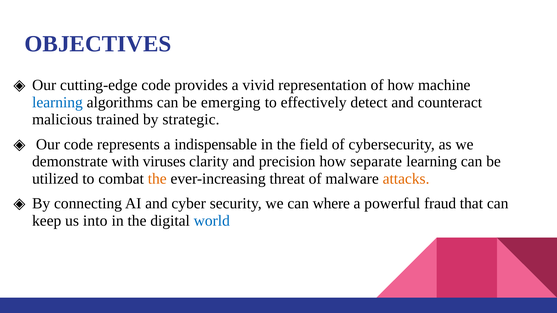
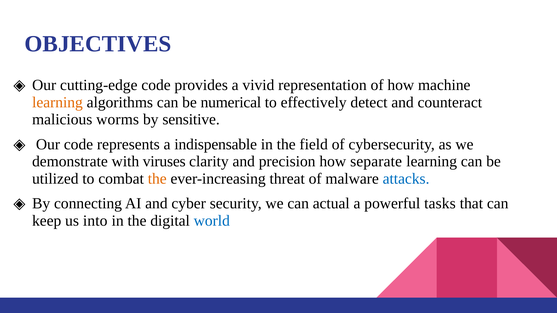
learning at (57, 102) colour: blue -> orange
emerging: emerging -> numerical
trained: trained -> worms
strategic: strategic -> sensitive
attacks colour: orange -> blue
where: where -> actual
fraud: fraud -> tasks
